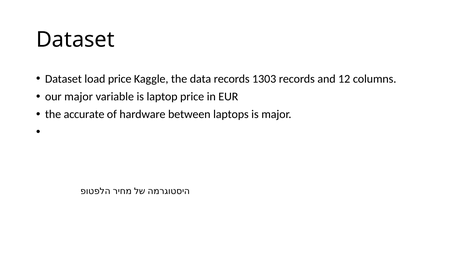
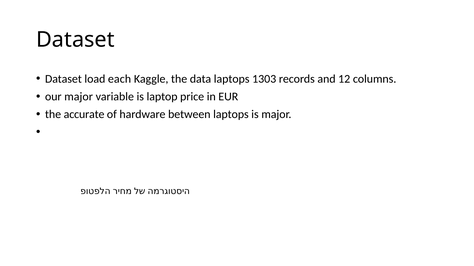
load price: price -> each
data records: records -> laptops
